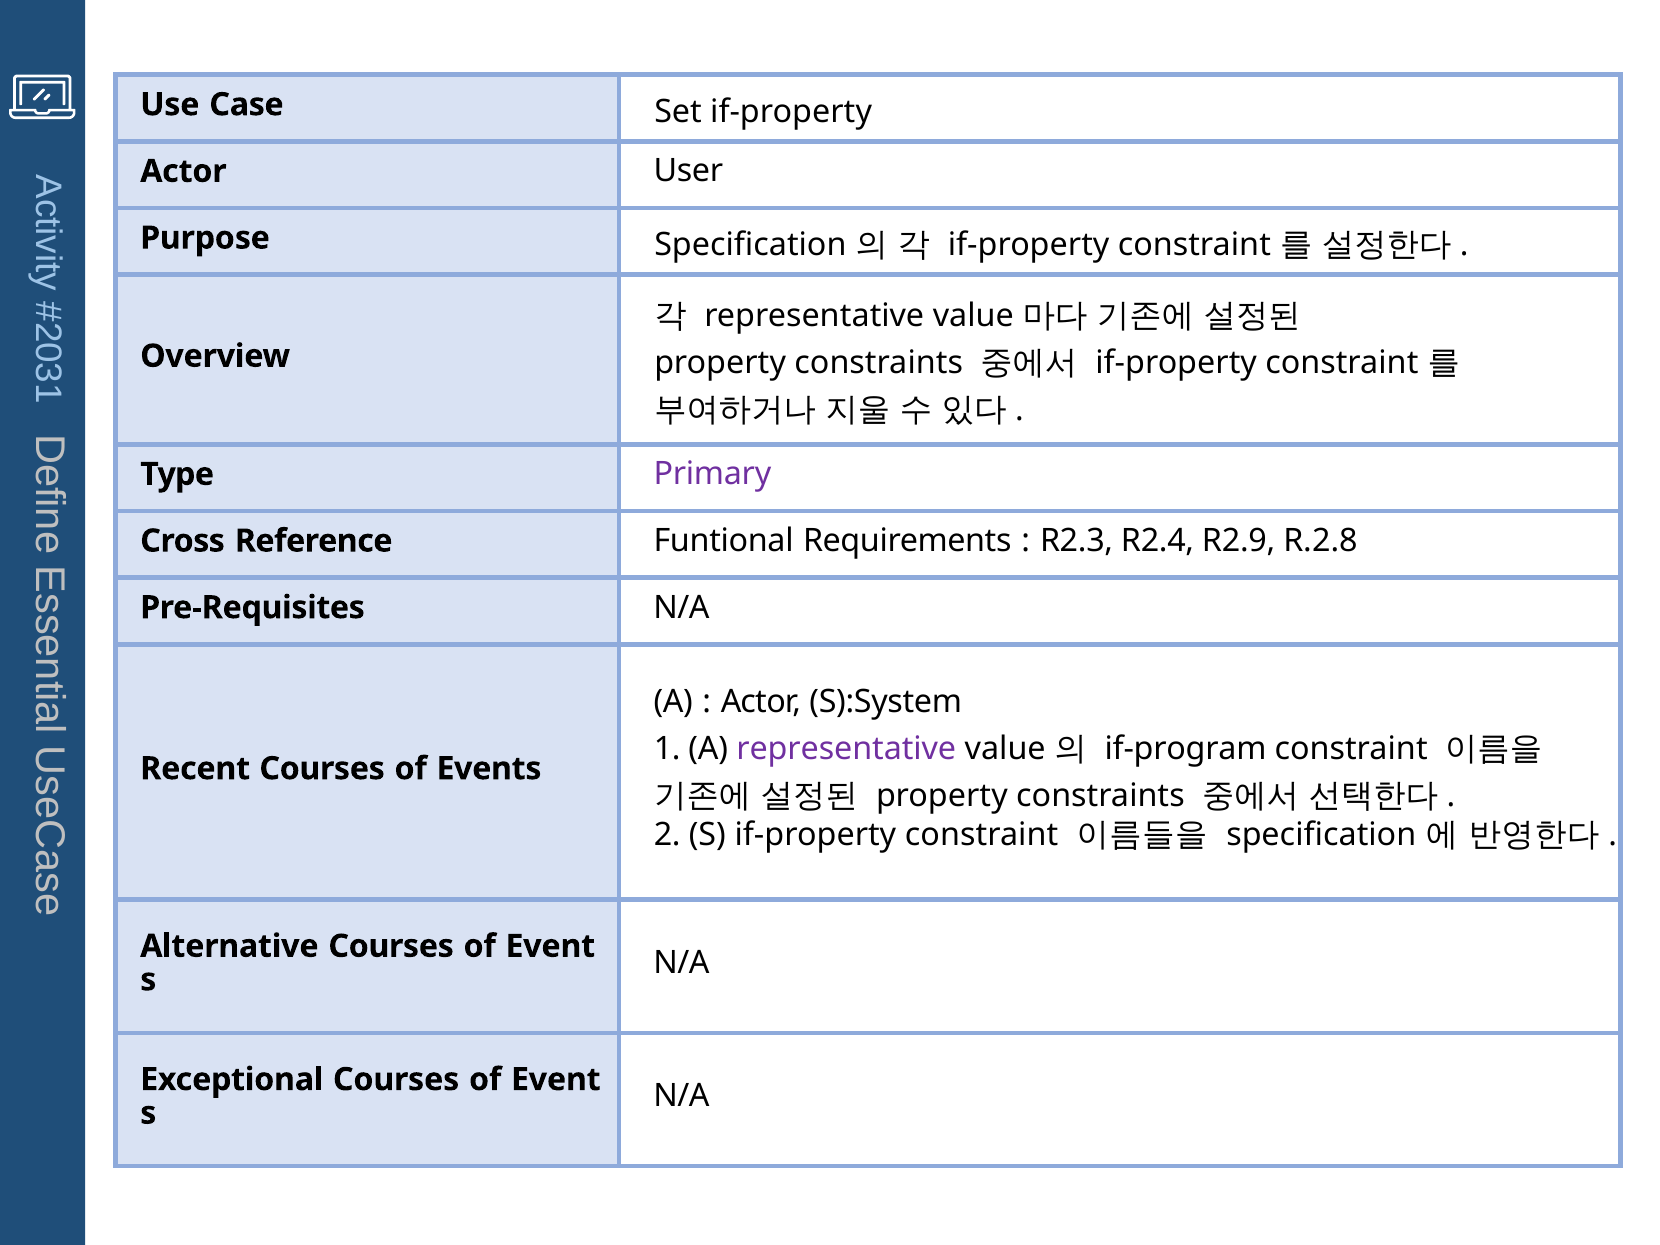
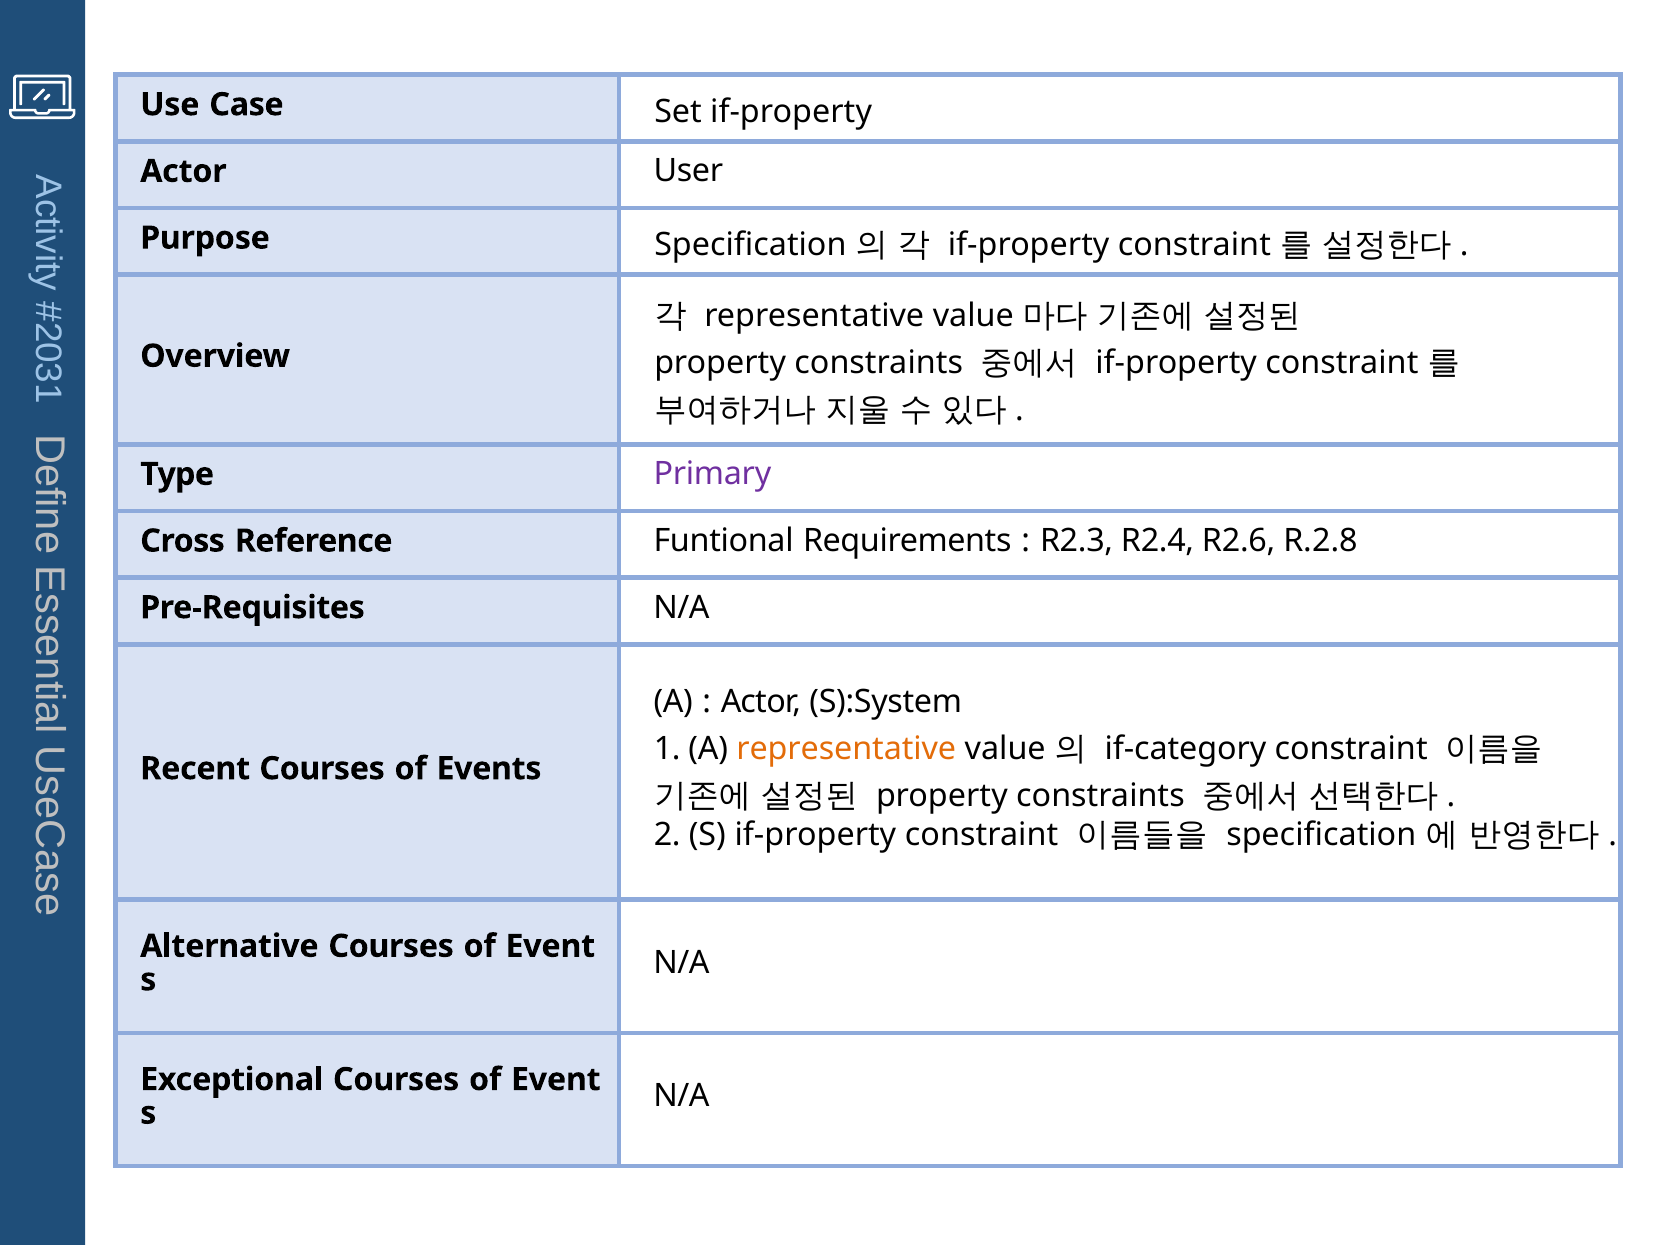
R2.9: R2.9 -> R2.6
representative at (846, 749) colour: purple -> orange
if-program: if-program -> if-category
